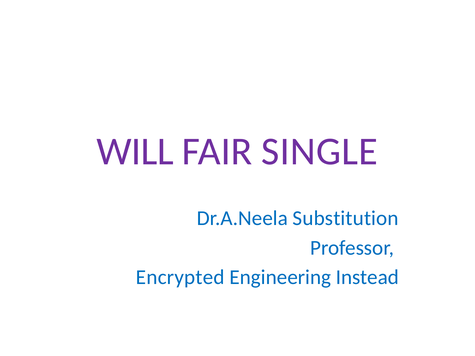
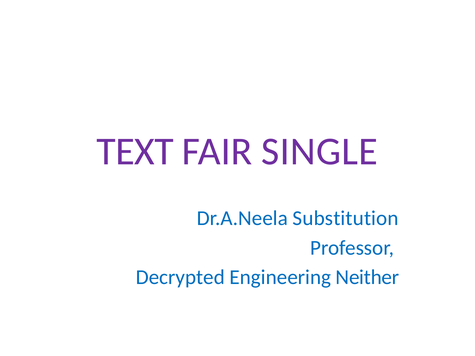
WILL: WILL -> TEXT
Encrypted: Encrypted -> Decrypted
Instead: Instead -> Neither
